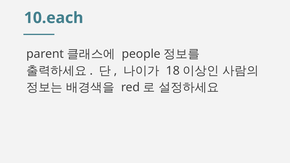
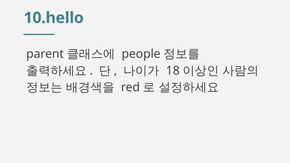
10.each: 10.each -> 10.hello
